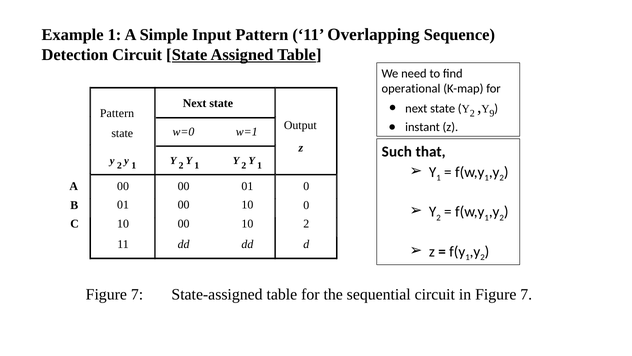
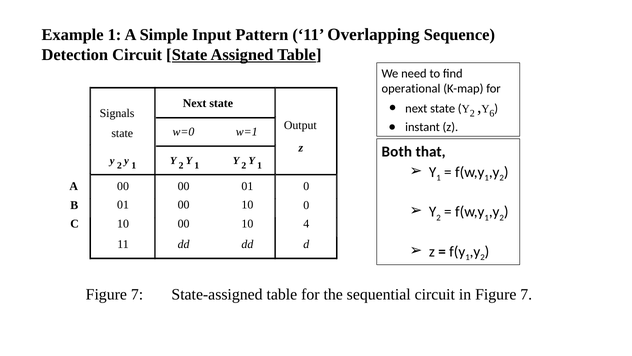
9: 9 -> 6
Pattern at (117, 113): Pattern -> Signals
Such: Such -> Both
10 2: 2 -> 4
